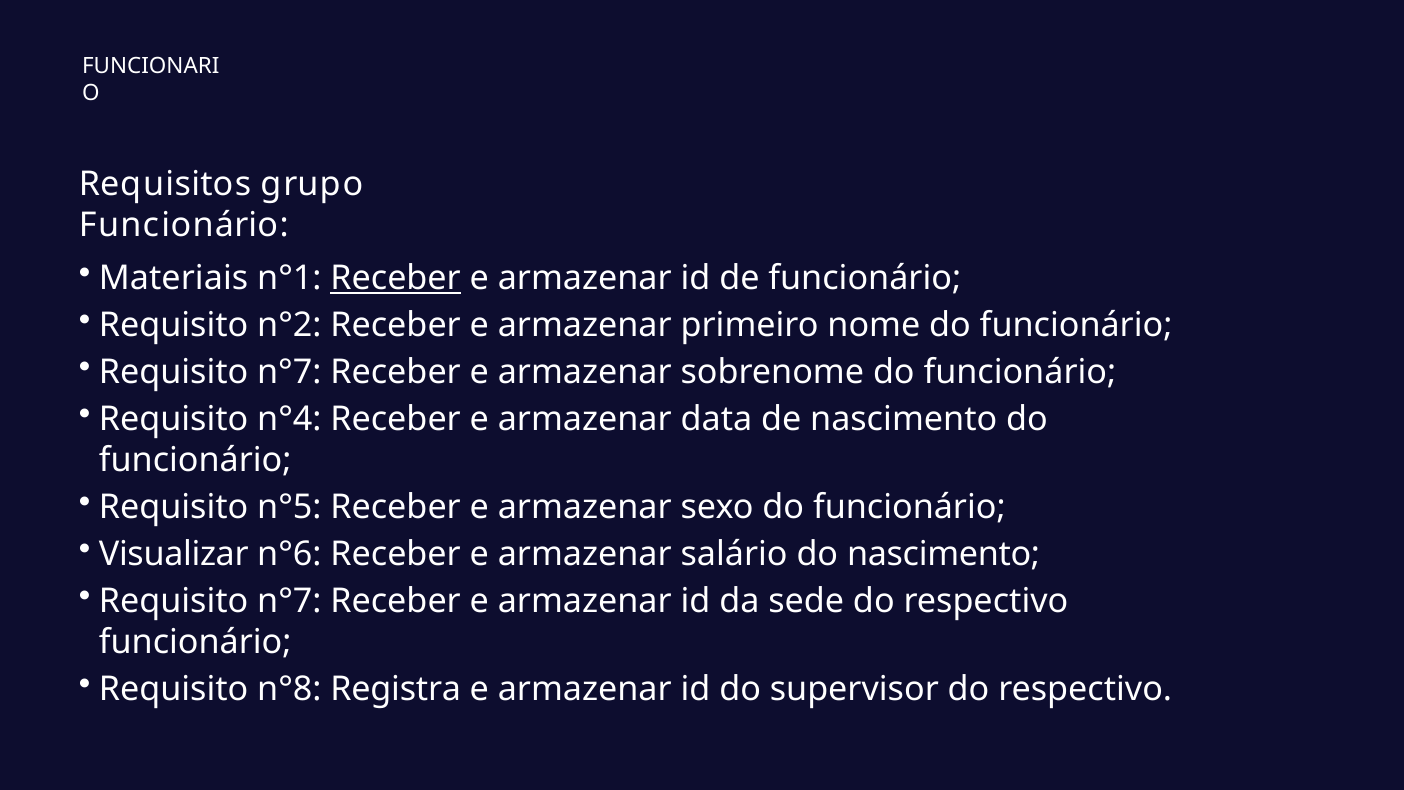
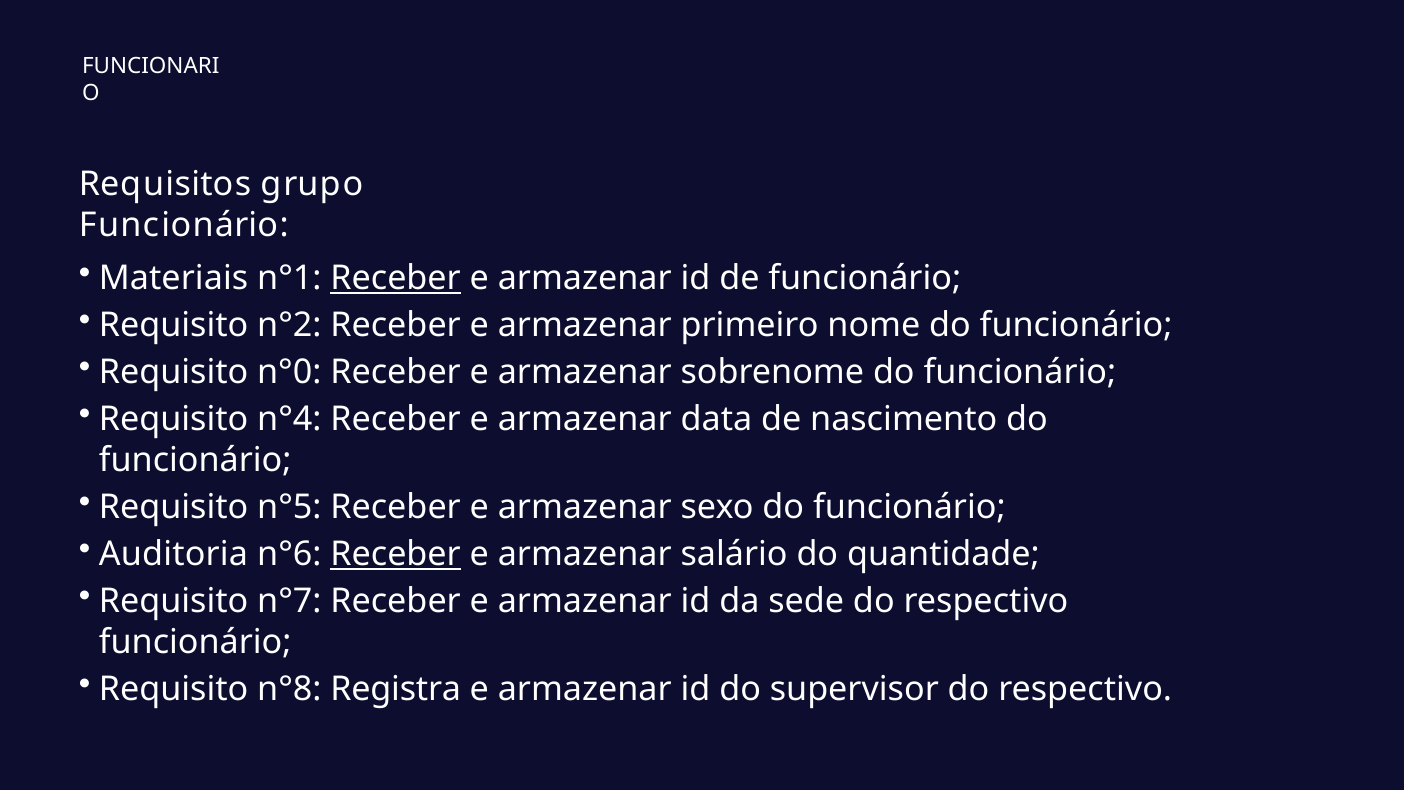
n°7 at (289, 372): n°7 -> n°0
Visualizar: Visualizar -> Auditoria
Receber at (396, 554) underline: none -> present
do nascimento: nascimento -> quantidade
